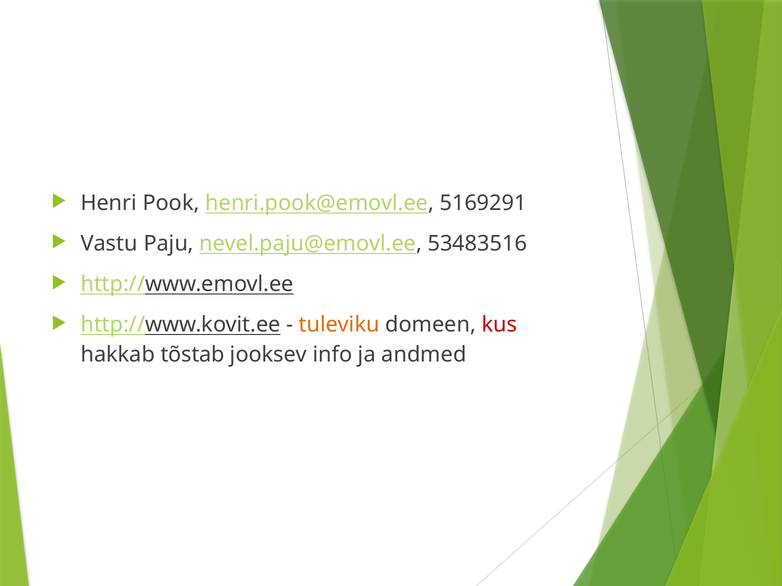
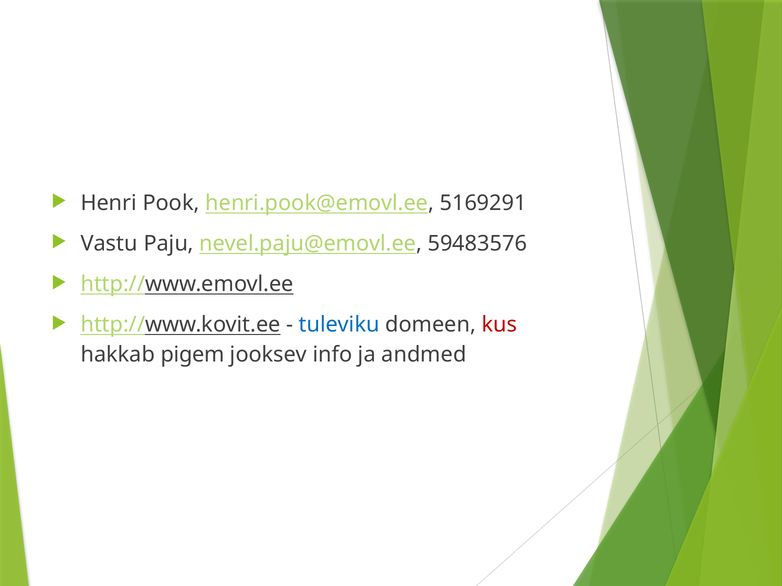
53483516: 53483516 -> 59483576
tuleviku colour: orange -> blue
tõstab: tõstab -> pigem
